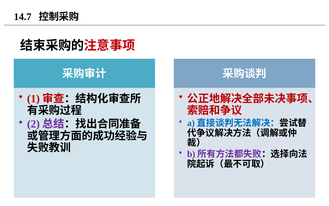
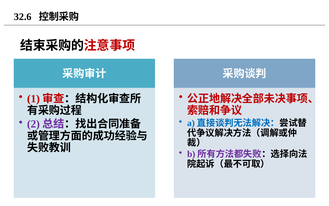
14.7: 14.7 -> 32.6
